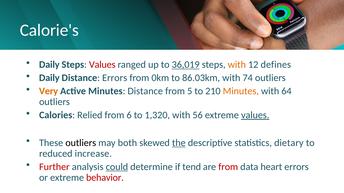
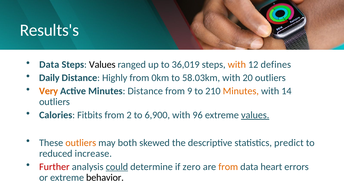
Calorie's: Calorie's -> Results's
Daily at (49, 65): Daily -> Data
Values at (102, 65) colour: red -> black
36,019 underline: present -> none
Distance Errors: Errors -> Highly
86.03km: 86.03km -> 58.03km
74: 74 -> 20
5: 5 -> 9
64: 64 -> 14
Relied: Relied -> Fitbits
6: 6 -> 2
1,320: 1,320 -> 6,900
56: 56 -> 96
outliers at (81, 143) colour: black -> orange
the underline: present -> none
dietary: dietary -> predict
tend: tend -> zero
from at (228, 167) colour: red -> orange
behavior colour: red -> black
